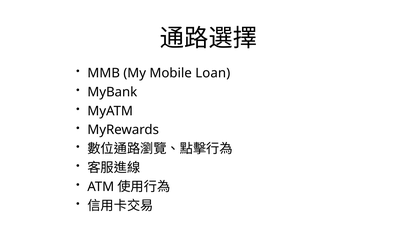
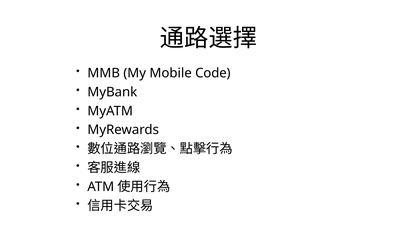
Loan: Loan -> Code
